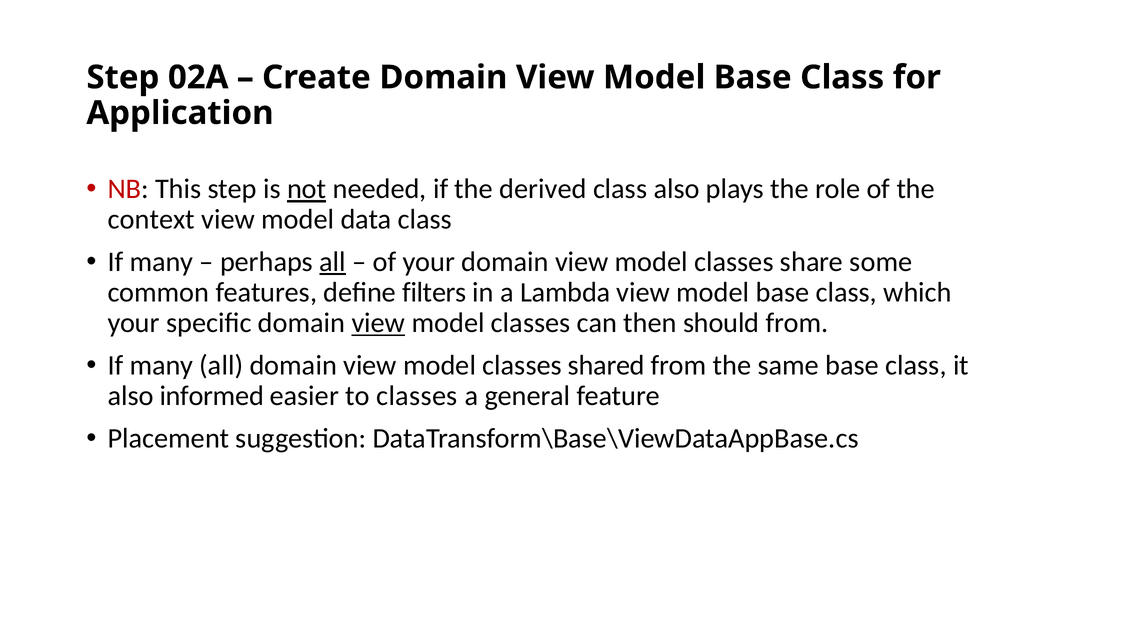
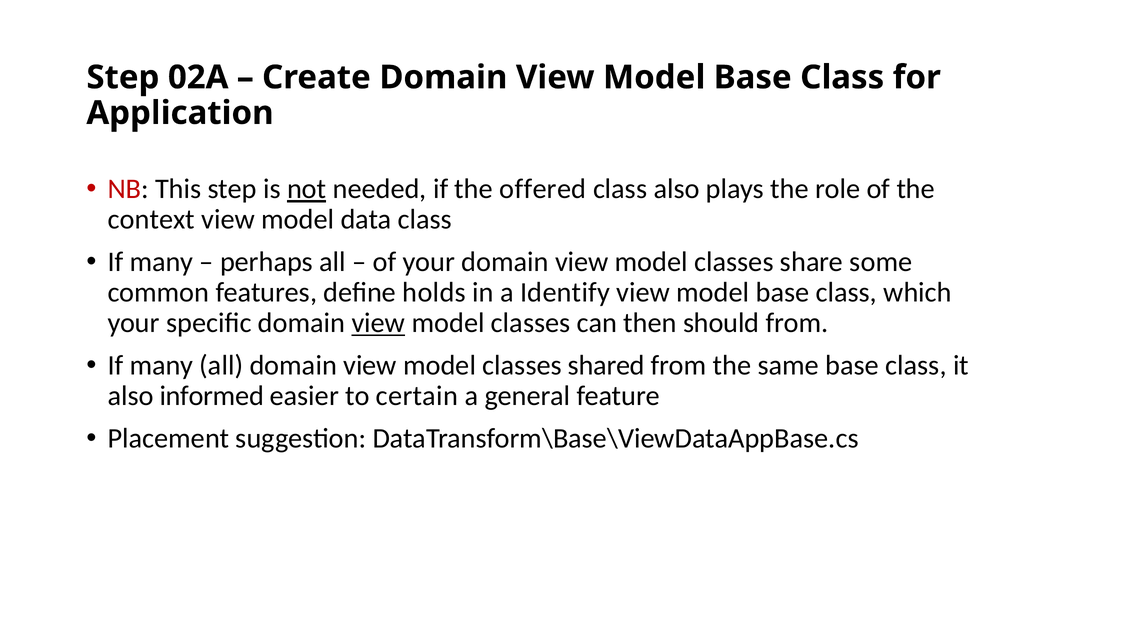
derived: derived -> offered
all at (333, 262) underline: present -> none
filters: filters -> holds
Lambda: Lambda -> Identify
to classes: classes -> certain
